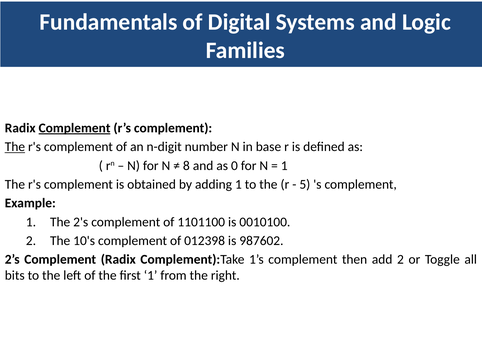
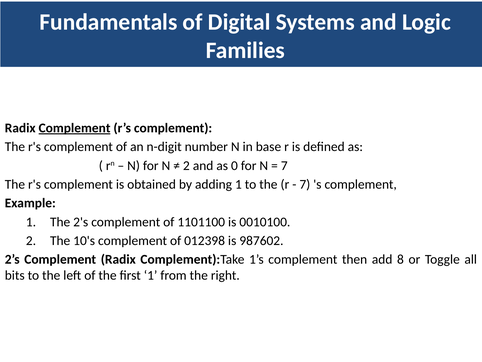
The at (15, 147) underline: present -> none
8 at (186, 165): 8 -> 2
1 at (284, 165): 1 -> 7
5 at (305, 184): 5 -> 7
add 2: 2 -> 8
